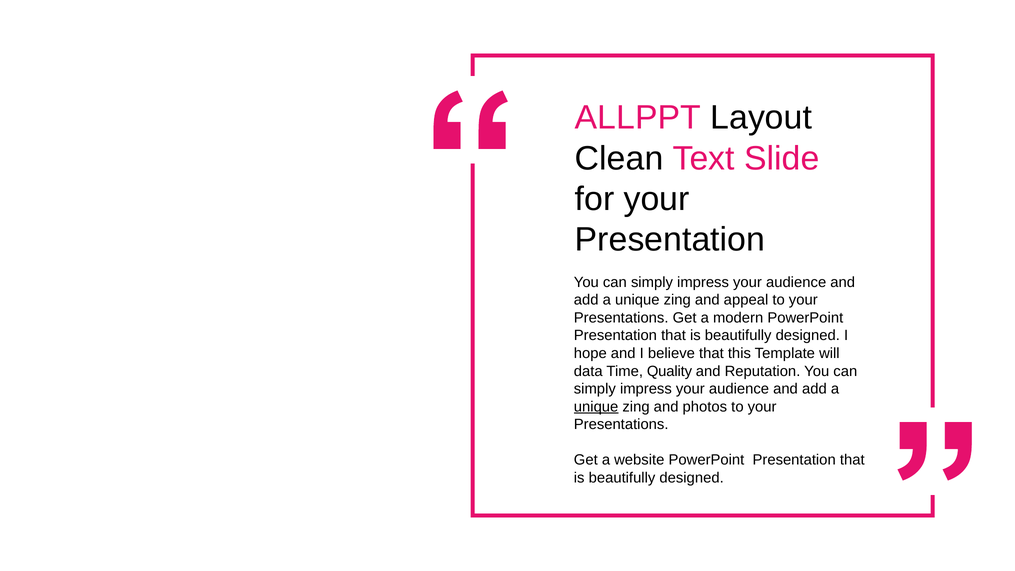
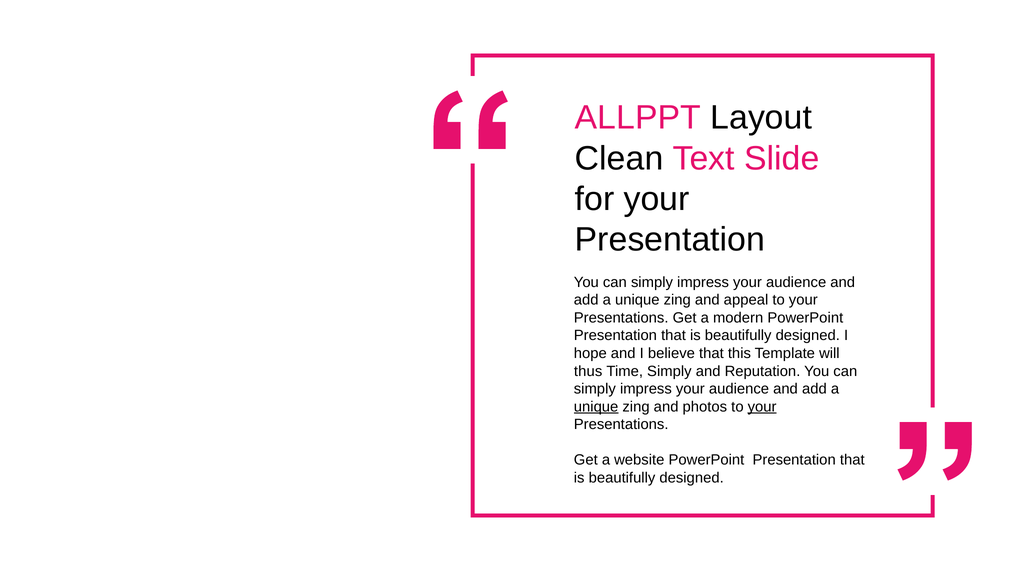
data: data -> thus
Time Quality: Quality -> Simply
your at (762, 407) underline: none -> present
